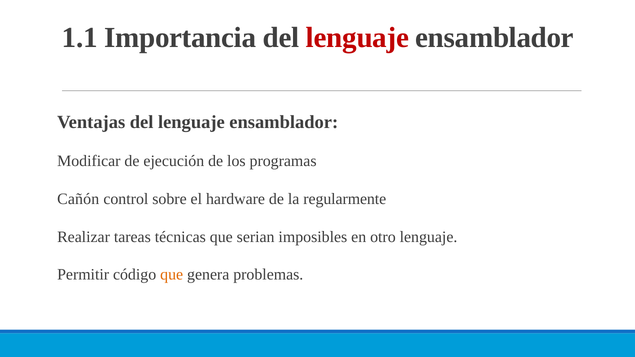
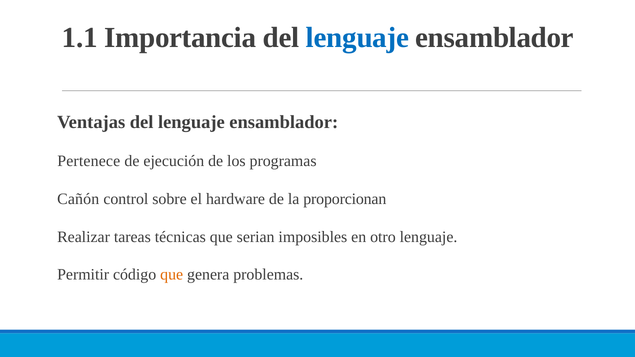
lenguaje at (357, 38) colour: red -> blue
Modificar: Modificar -> Pertenece
regularmente: regularmente -> proporcionan
